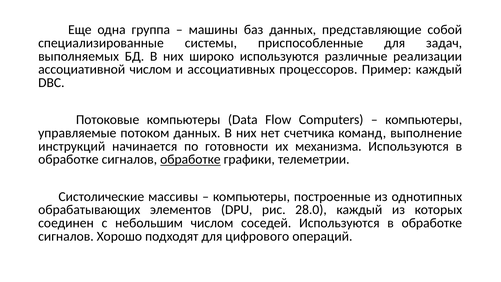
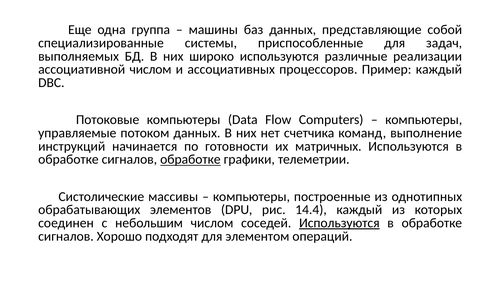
механизма: механизма -> матричных
28.0: 28.0 -> 14.4
Используются at (339, 223) underline: none -> present
цифрового: цифрового -> элементом
